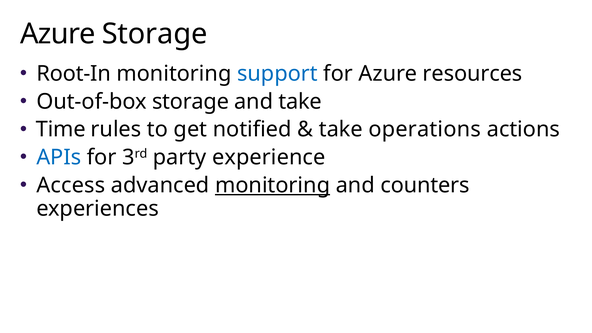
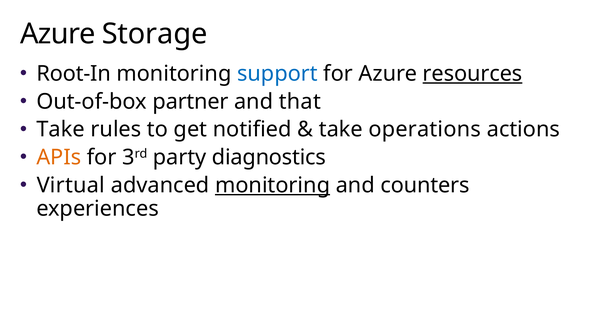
resources underline: none -> present
Out-of-box storage: storage -> partner
and take: take -> that
Time at (61, 129): Time -> Take
APIs colour: blue -> orange
experience: experience -> diagnostics
Access: Access -> Virtual
